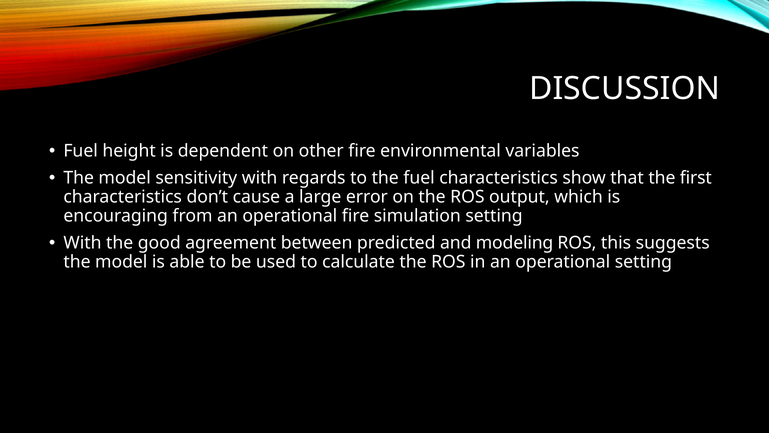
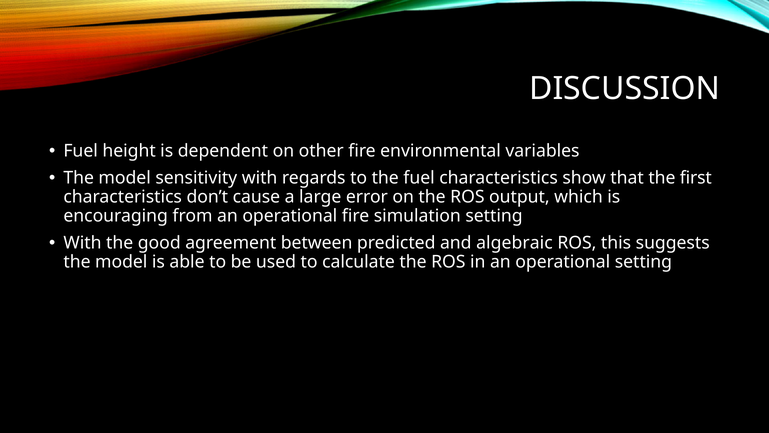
modeling: modeling -> algebraic
